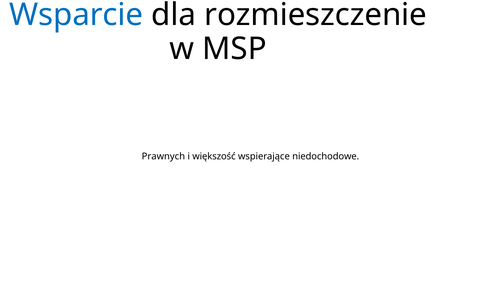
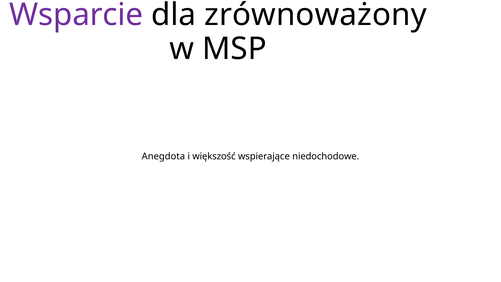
Wsparcie colour: blue -> purple
rozmieszczenie: rozmieszczenie -> zrównoważony
Prawnych: Prawnych -> Anegdota
